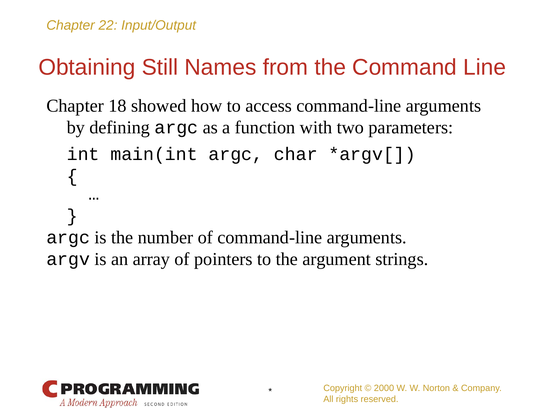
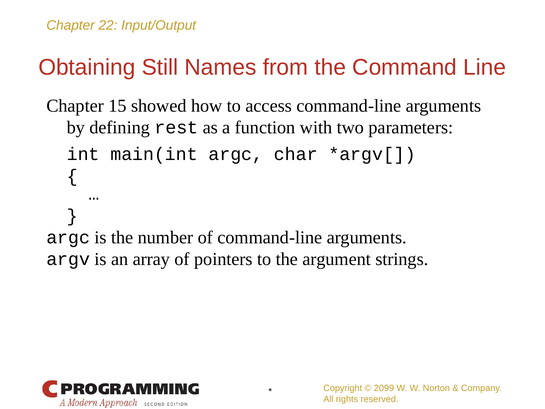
18: 18 -> 15
defining argc: argc -> rest
2000: 2000 -> 2099
